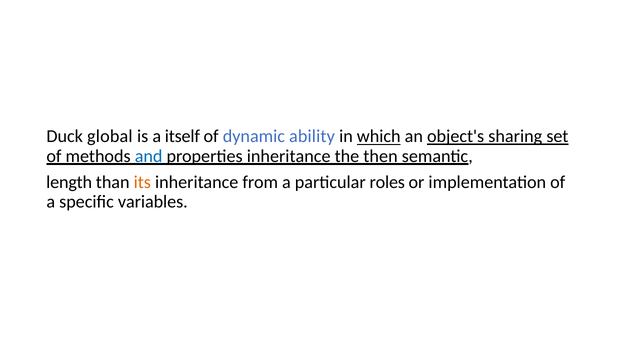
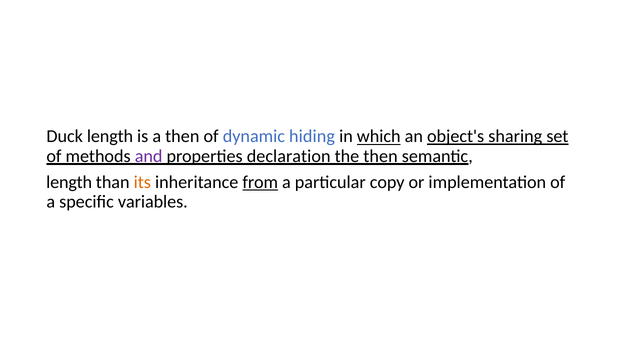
Duck global: global -> length
a itself: itself -> then
ability: ability -> hiding
and colour: blue -> purple
properties inheritance: inheritance -> declaration
from underline: none -> present
roles: roles -> copy
